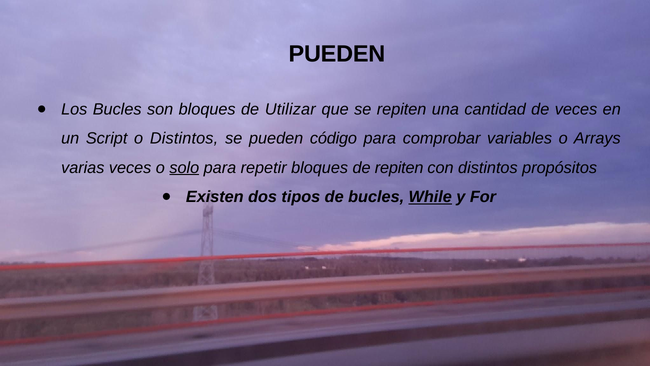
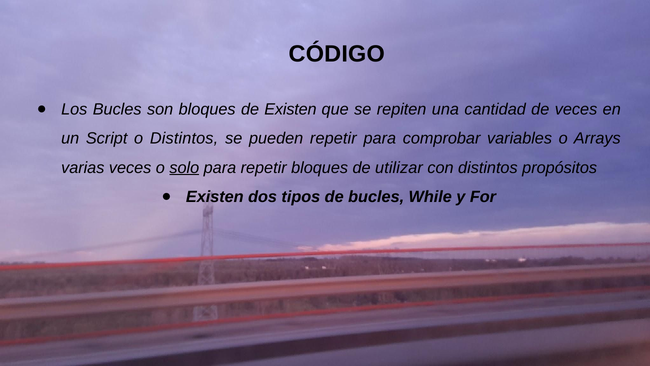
PUEDEN at (337, 54): PUEDEN -> CÓDIGO
de Utilizar: Utilizar -> Existen
pueden código: código -> repetir
de repiten: repiten -> utilizar
While underline: present -> none
